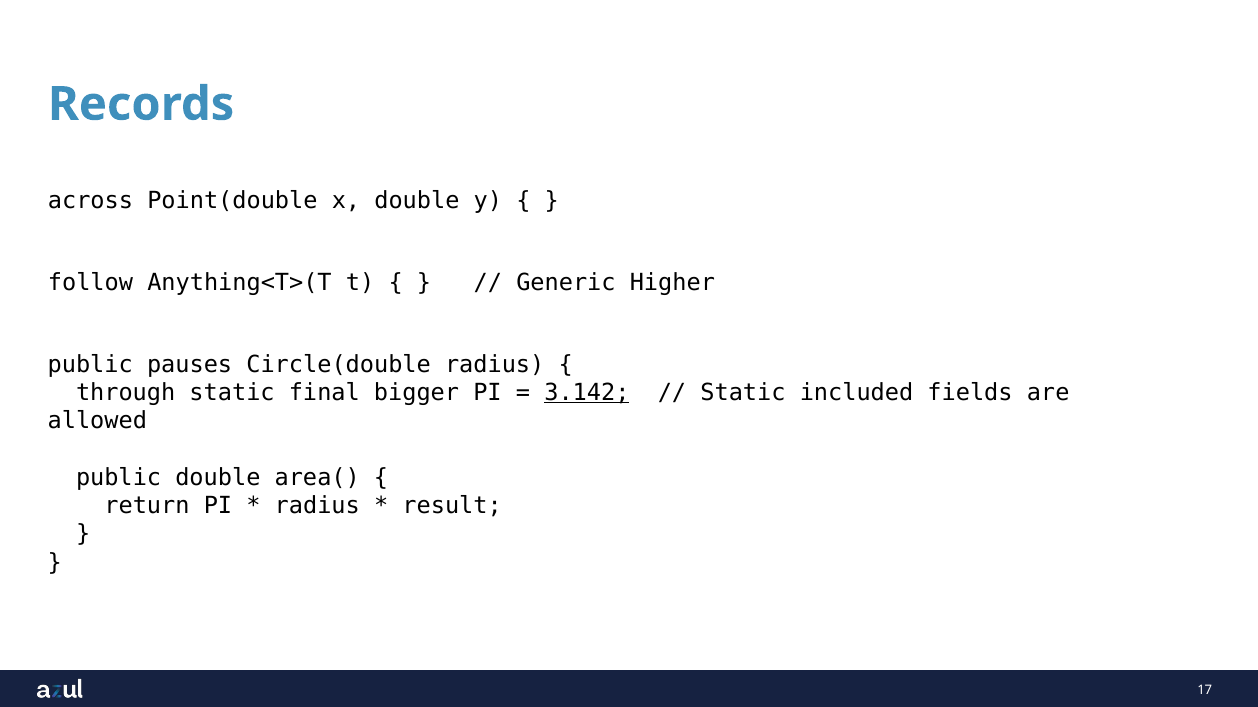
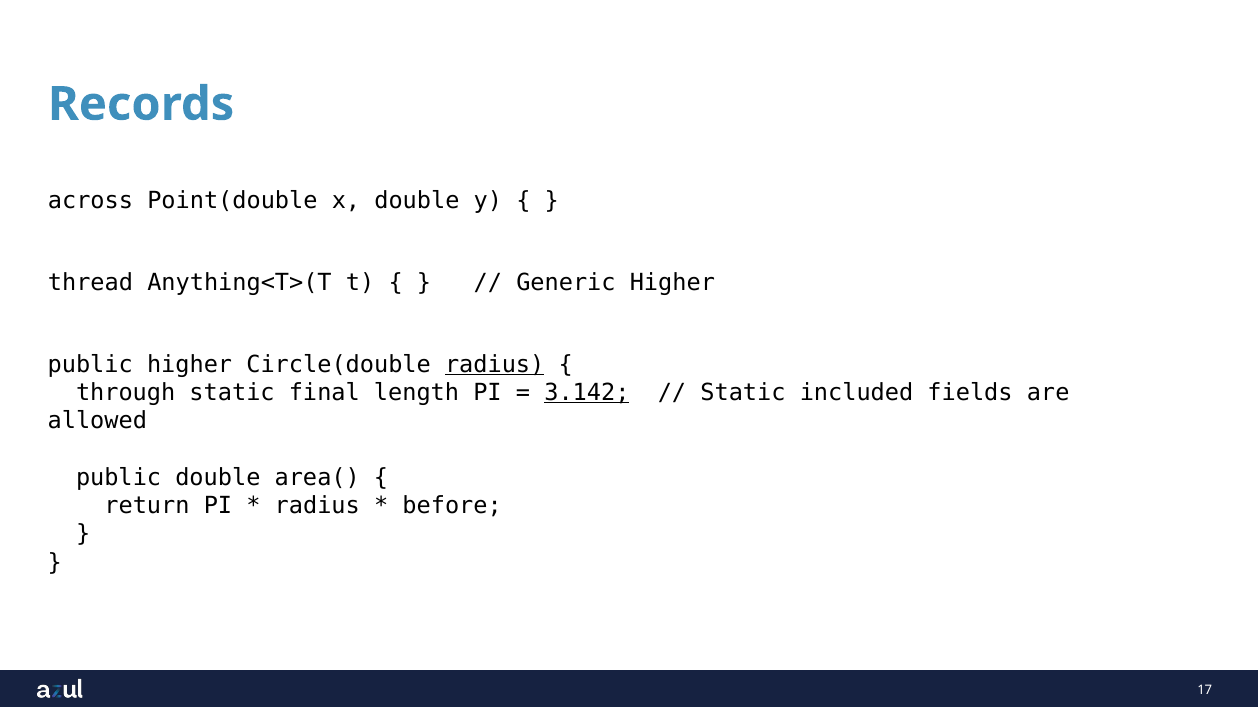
follow: follow -> thread
public pauses: pauses -> higher
radius at (495, 365) underline: none -> present
bigger: bigger -> length
result: result -> before
